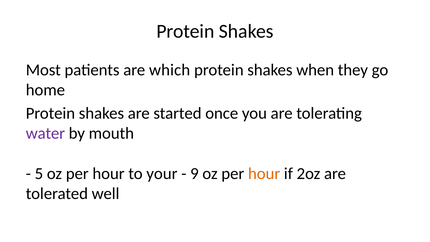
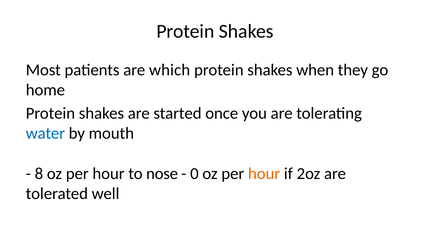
water colour: purple -> blue
5: 5 -> 8
your: your -> nose
9: 9 -> 0
